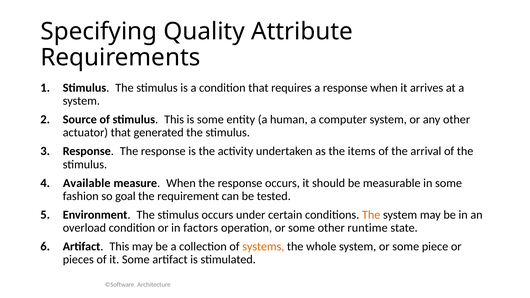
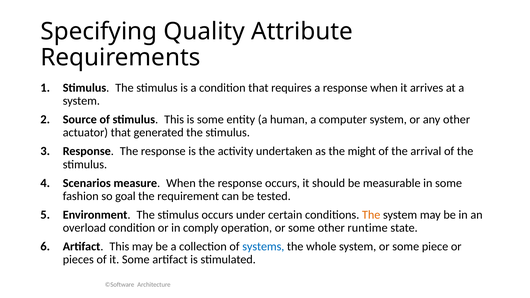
items: items -> might
Available: Available -> Scenarios
factors: factors -> comply
systems colour: orange -> blue
